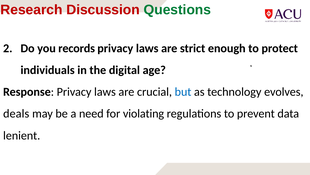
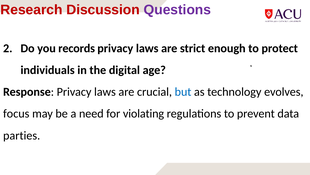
Questions colour: green -> purple
deals: deals -> focus
lenient: lenient -> parties
